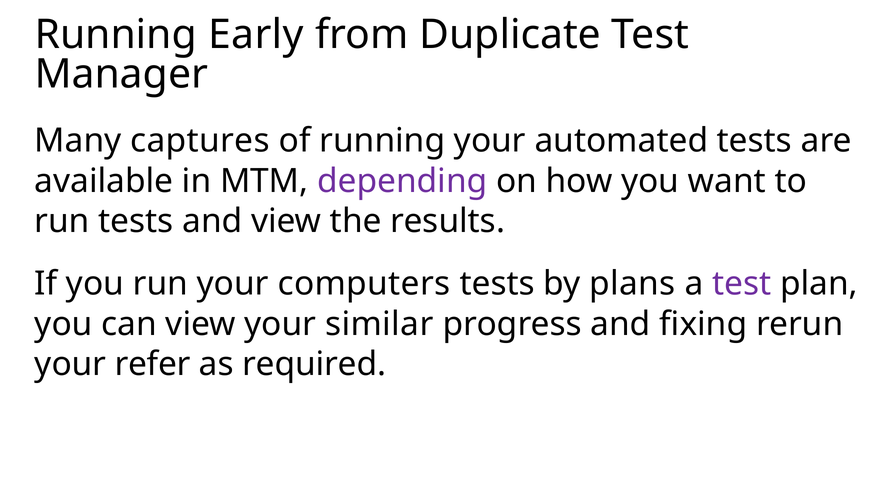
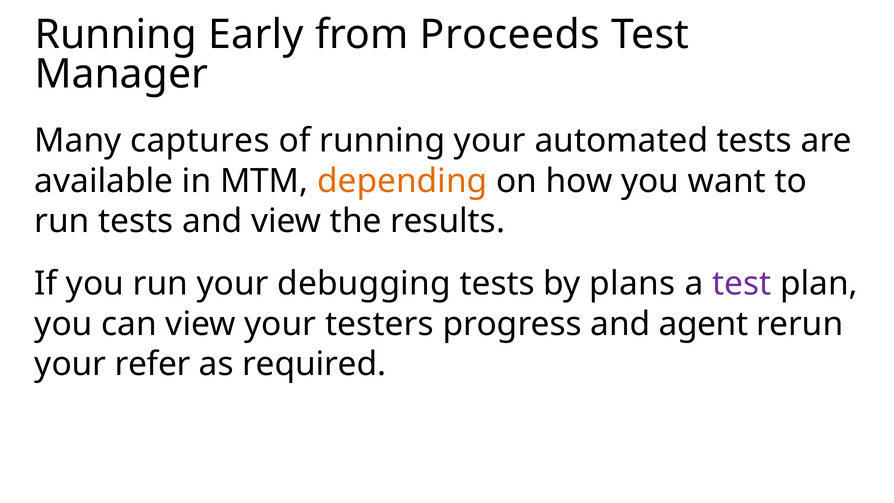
Duplicate: Duplicate -> Proceeds
depending colour: purple -> orange
computers: computers -> debugging
similar: similar -> testers
fixing: fixing -> agent
